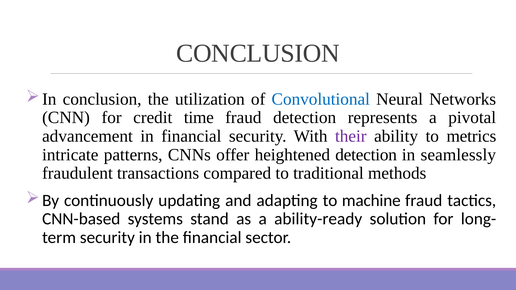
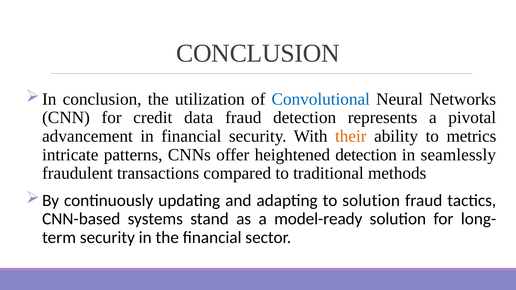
time: time -> data
their colour: purple -> orange
to machine: machine -> solution
ability-ready: ability-ready -> model-ready
